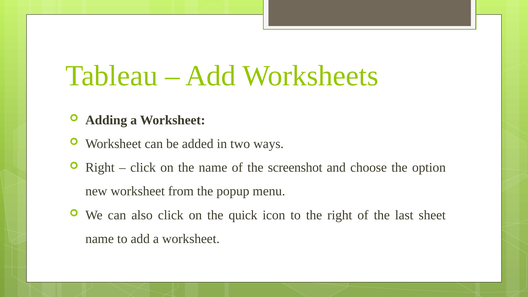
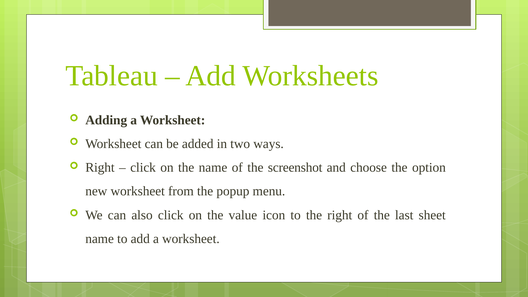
quick: quick -> value
